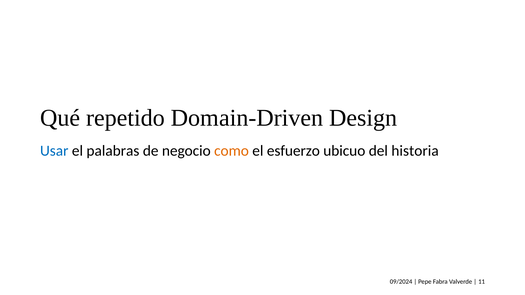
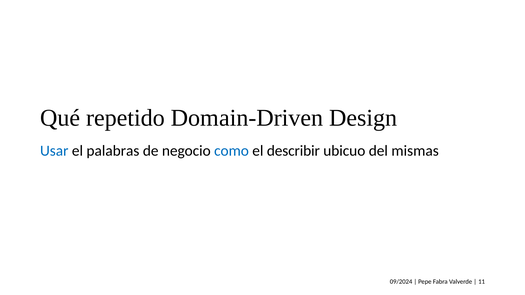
como colour: orange -> blue
esfuerzo: esfuerzo -> describir
historia: historia -> mismas
